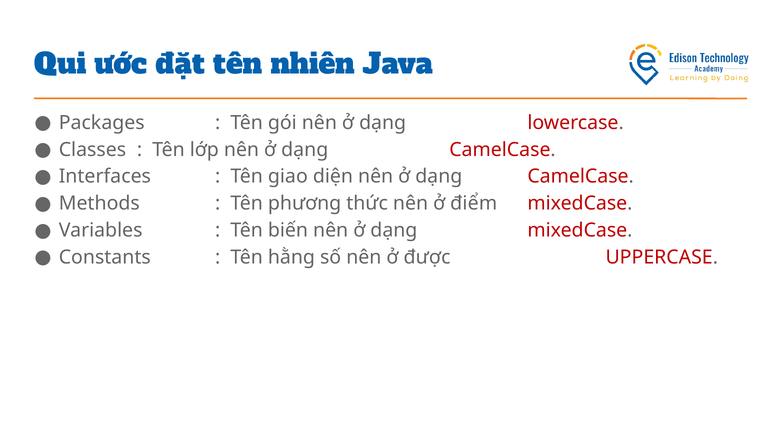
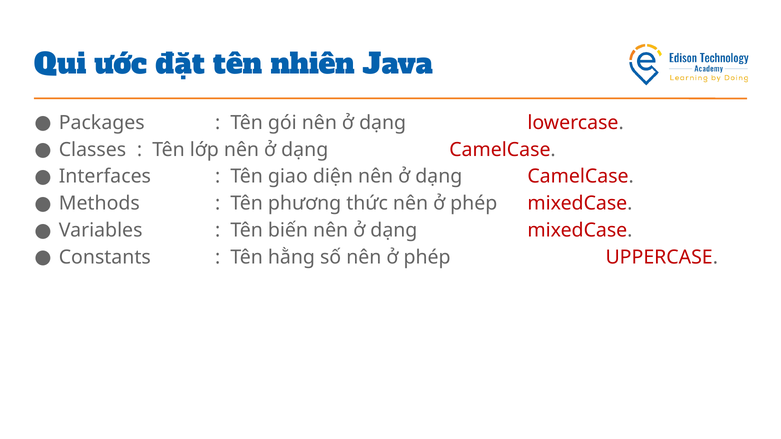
thức nên ở điểm: điểm -> phép
số nên ở được: được -> phép
